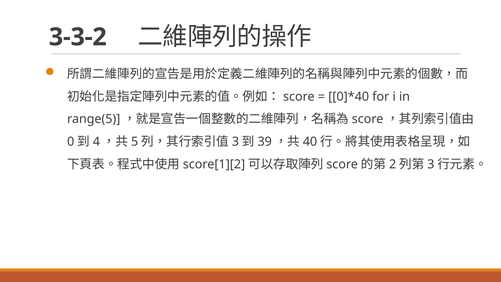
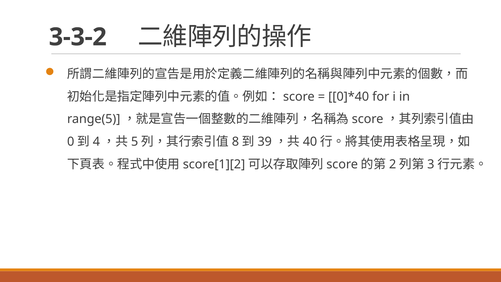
3 at (235, 142): 3 -> 8
